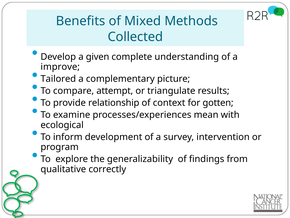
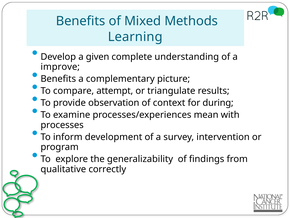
Collected: Collected -> Learning
Tailored at (58, 79): Tailored -> Benefits
relationship: relationship -> observation
gotten: gotten -> during
ecological: ecological -> processes
